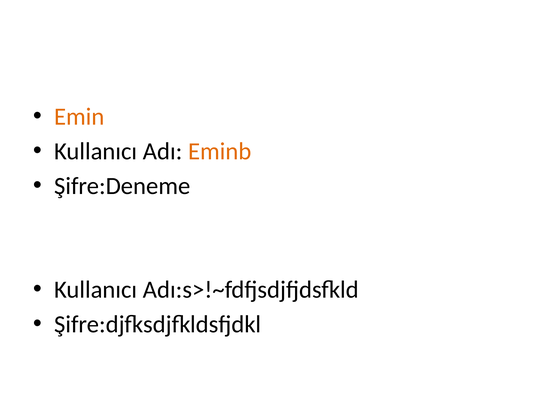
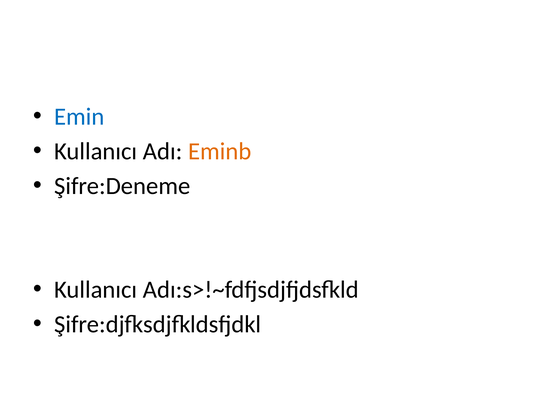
Emin colour: orange -> blue
